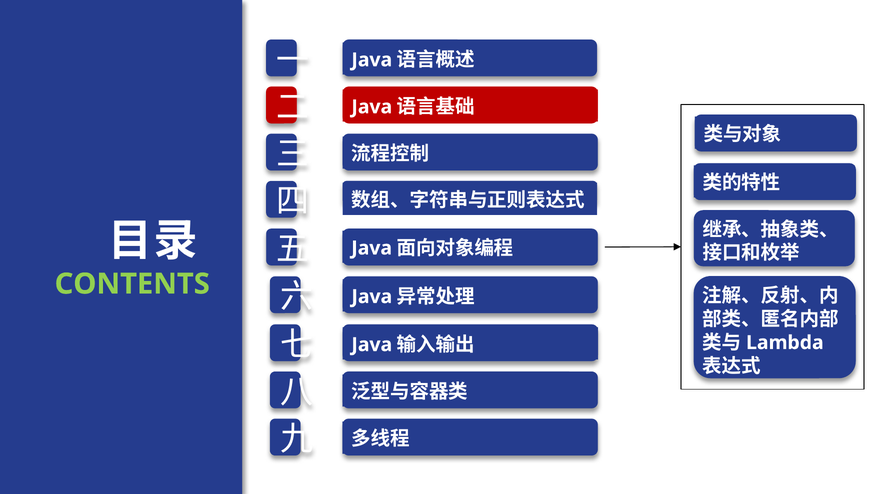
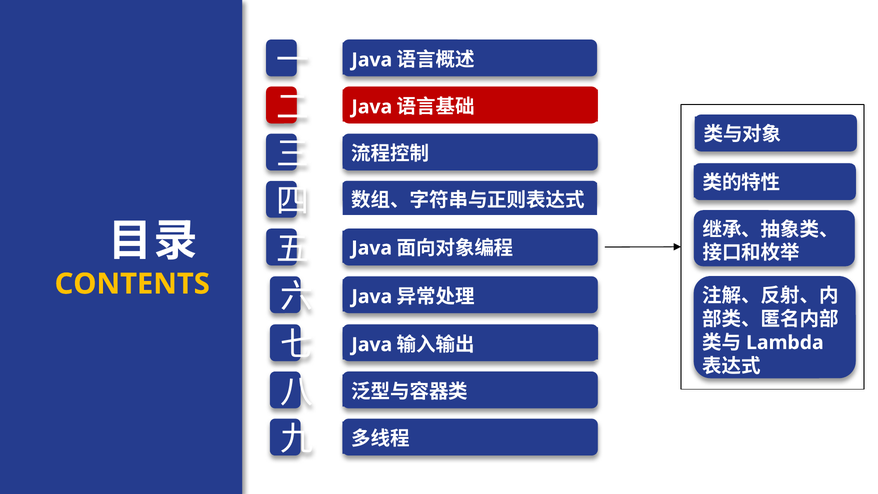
CONTENTS colour: light green -> yellow
